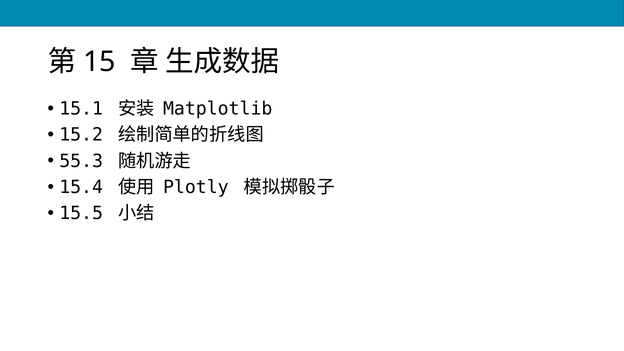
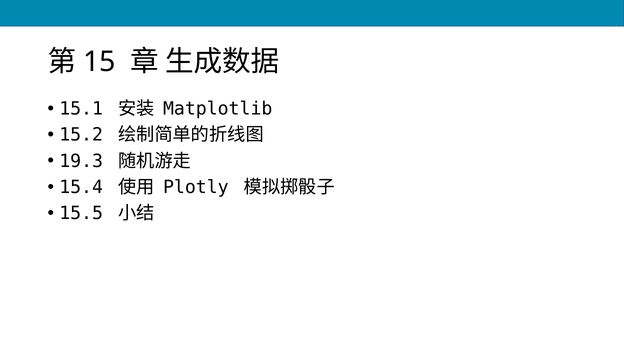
55.3: 55.3 -> 19.3
